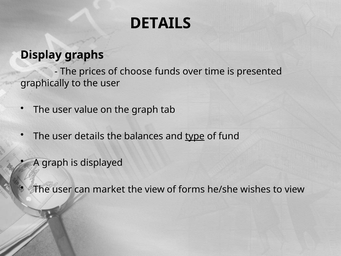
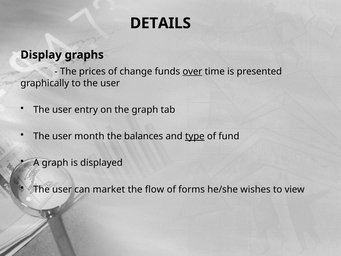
choose: choose -> change
over underline: none -> present
value: value -> entry
user details: details -> month
the view: view -> flow
